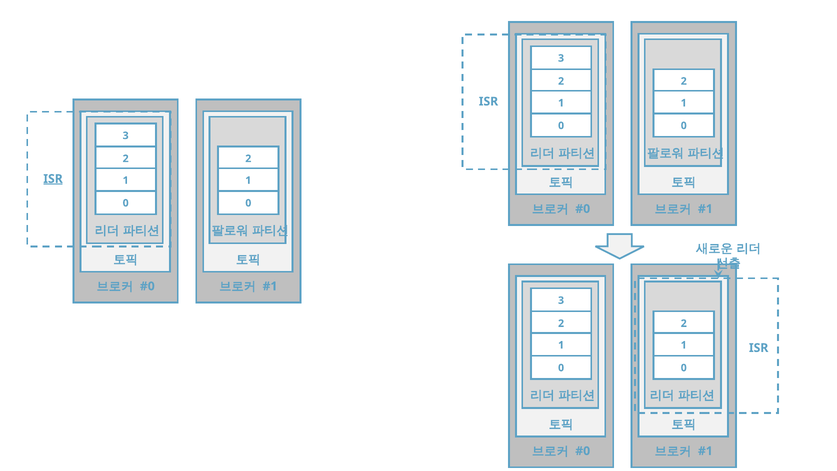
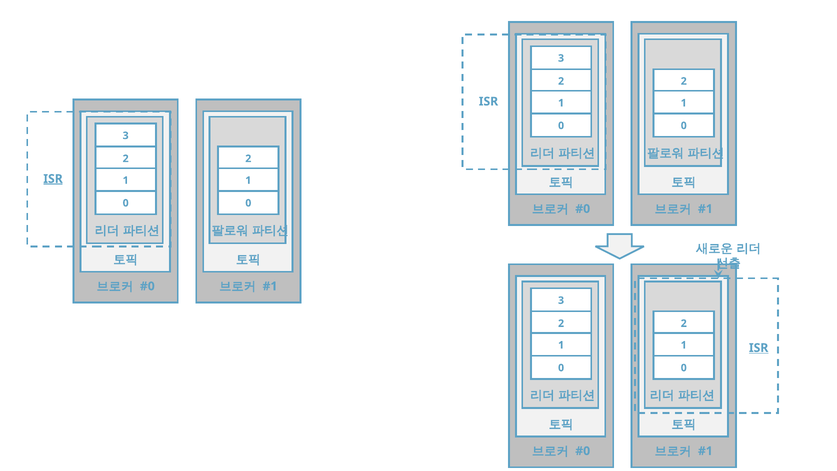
ISR at (759, 348) underline: none -> present
